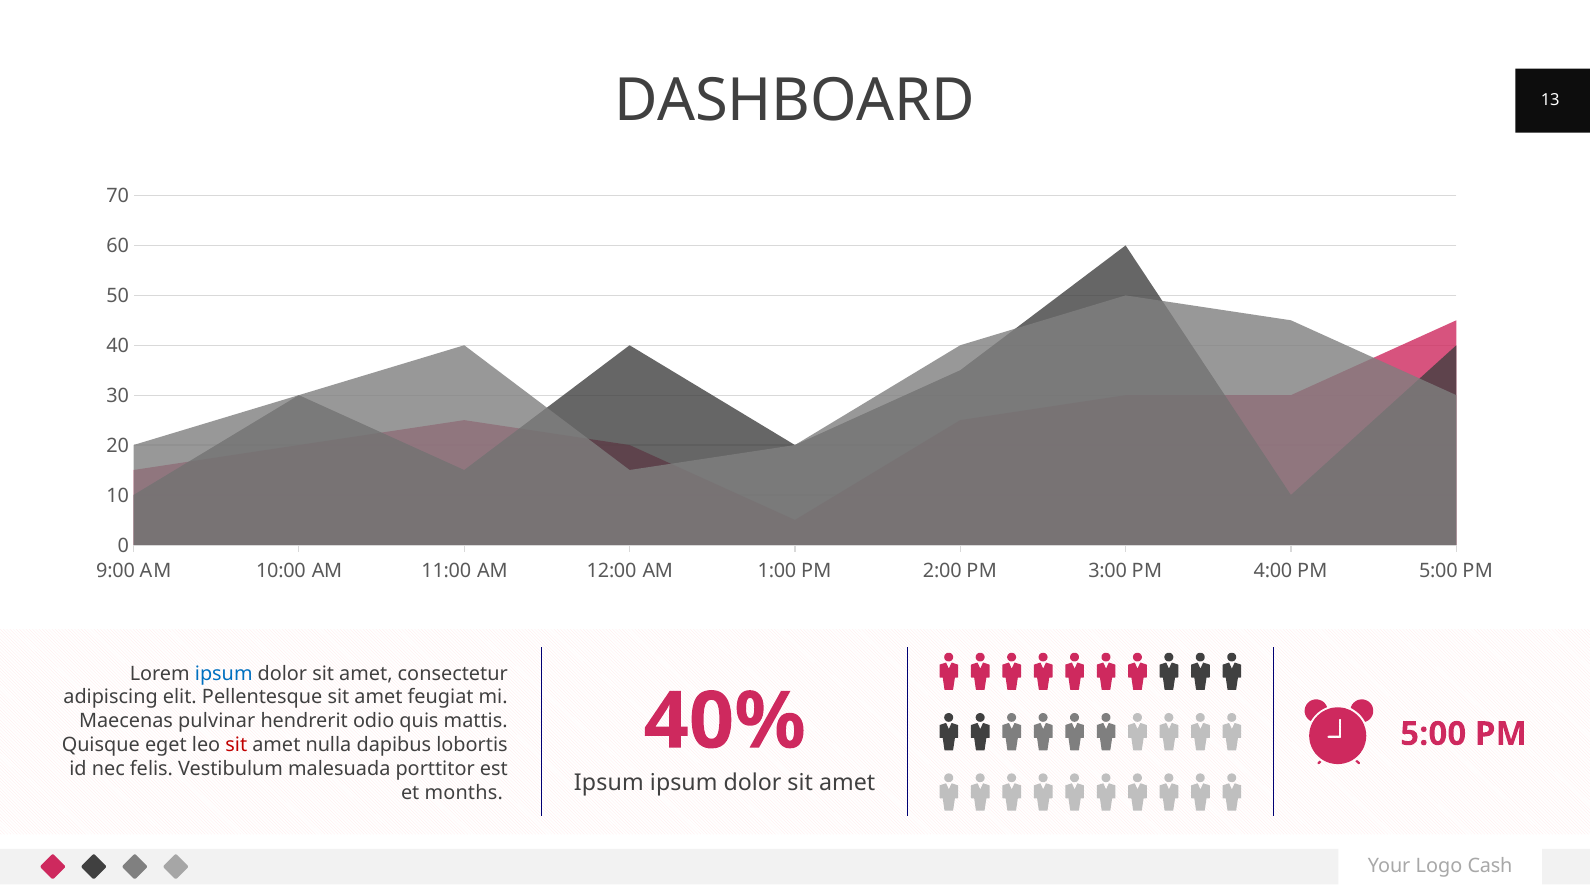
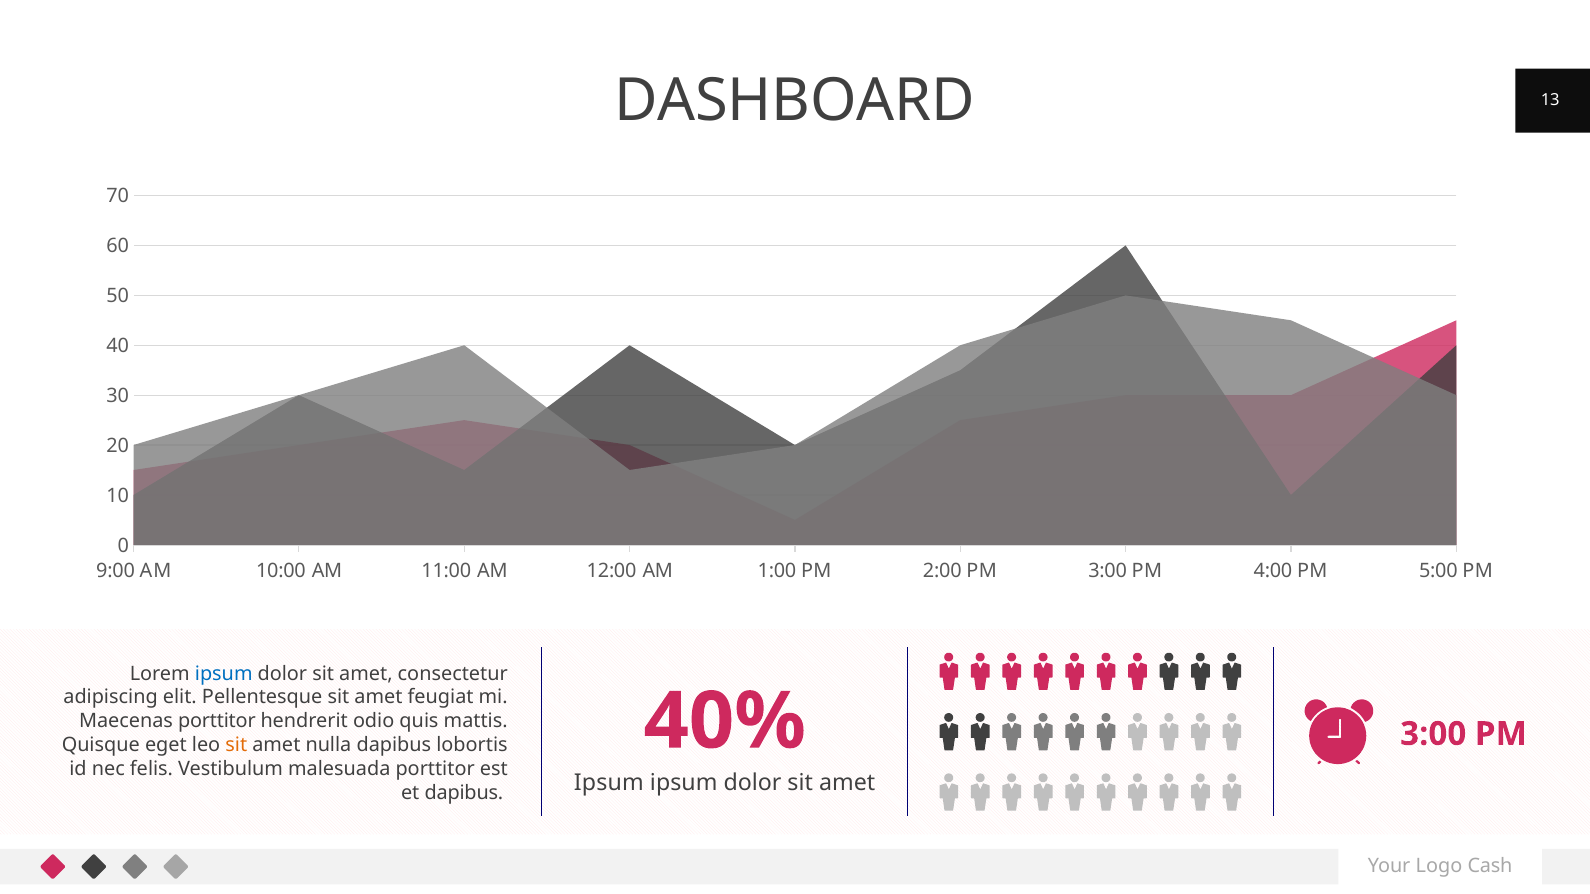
Maecenas pulvinar: pulvinar -> porttitor
5:00 at (1433, 734): 5:00 -> 3:00
sit at (236, 745) colour: red -> orange
et months: months -> dapibus
